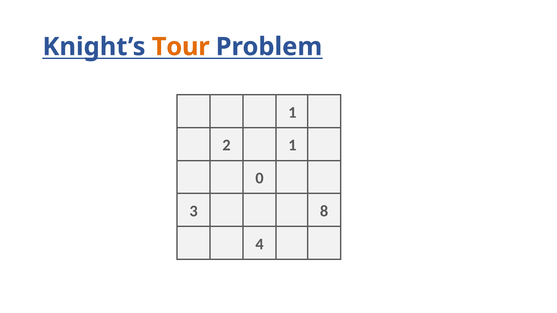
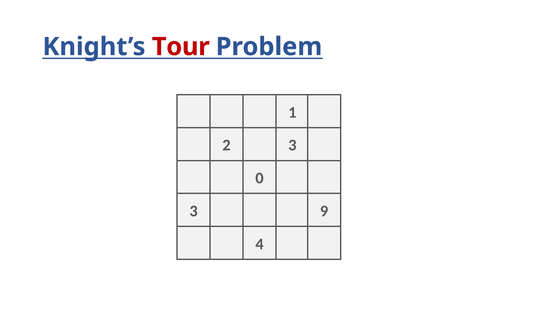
Tour colour: orange -> red
2 1: 1 -> 3
8: 8 -> 9
